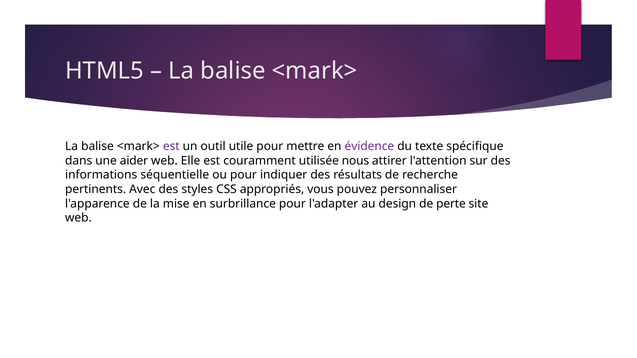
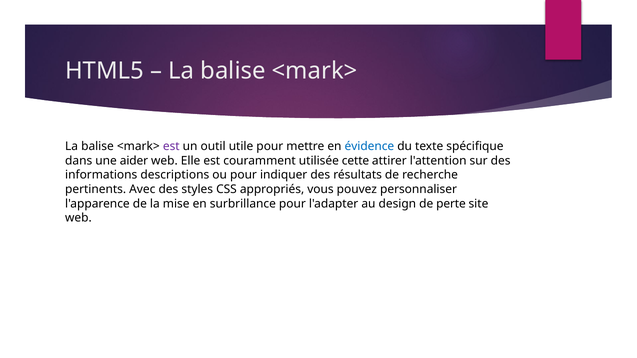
évidence colour: purple -> blue
nous: nous -> cette
séquentielle: séquentielle -> descriptions
